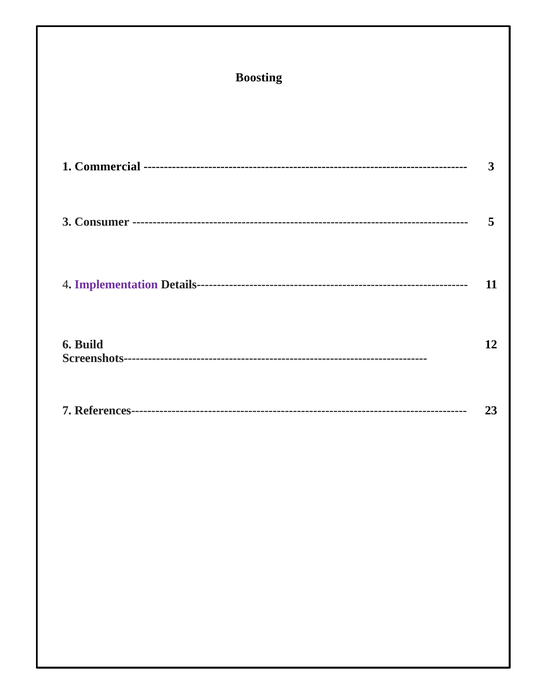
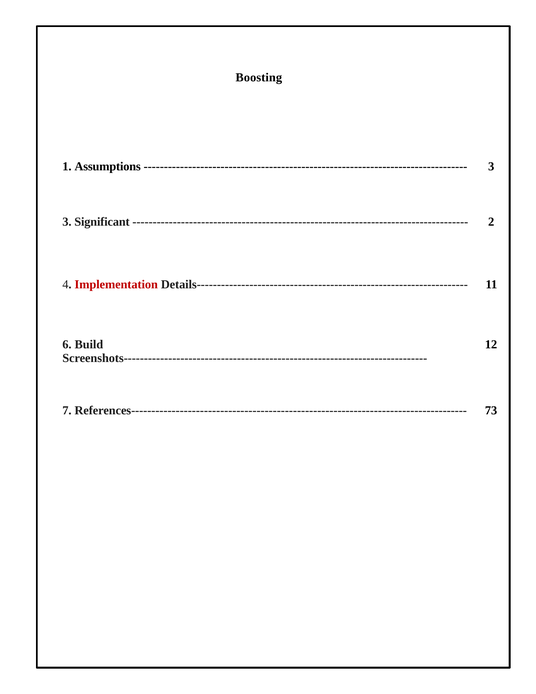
Commercial: Commercial -> Assumptions
Consumer: Consumer -> Significant
5: 5 -> 2
Implementation colour: purple -> red
23: 23 -> 73
